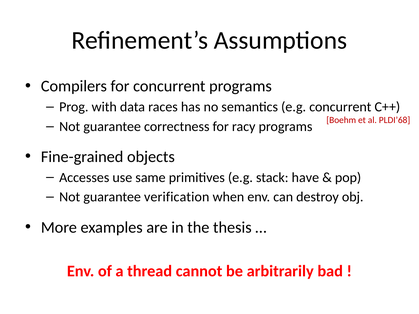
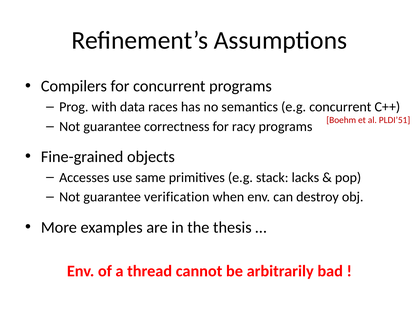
PLDI’68: PLDI’68 -> PLDI’51
have: have -> lacks
